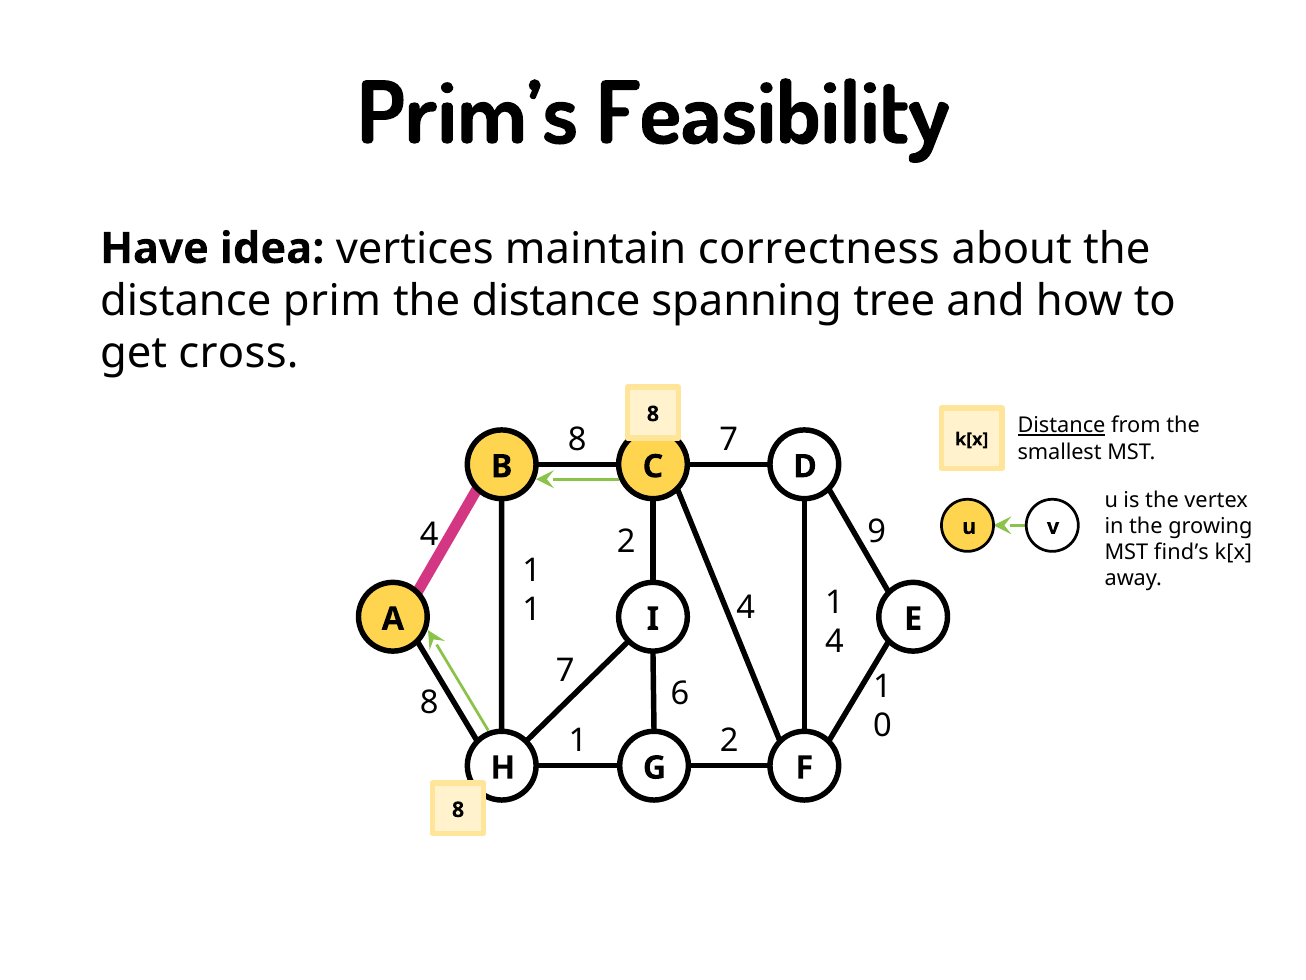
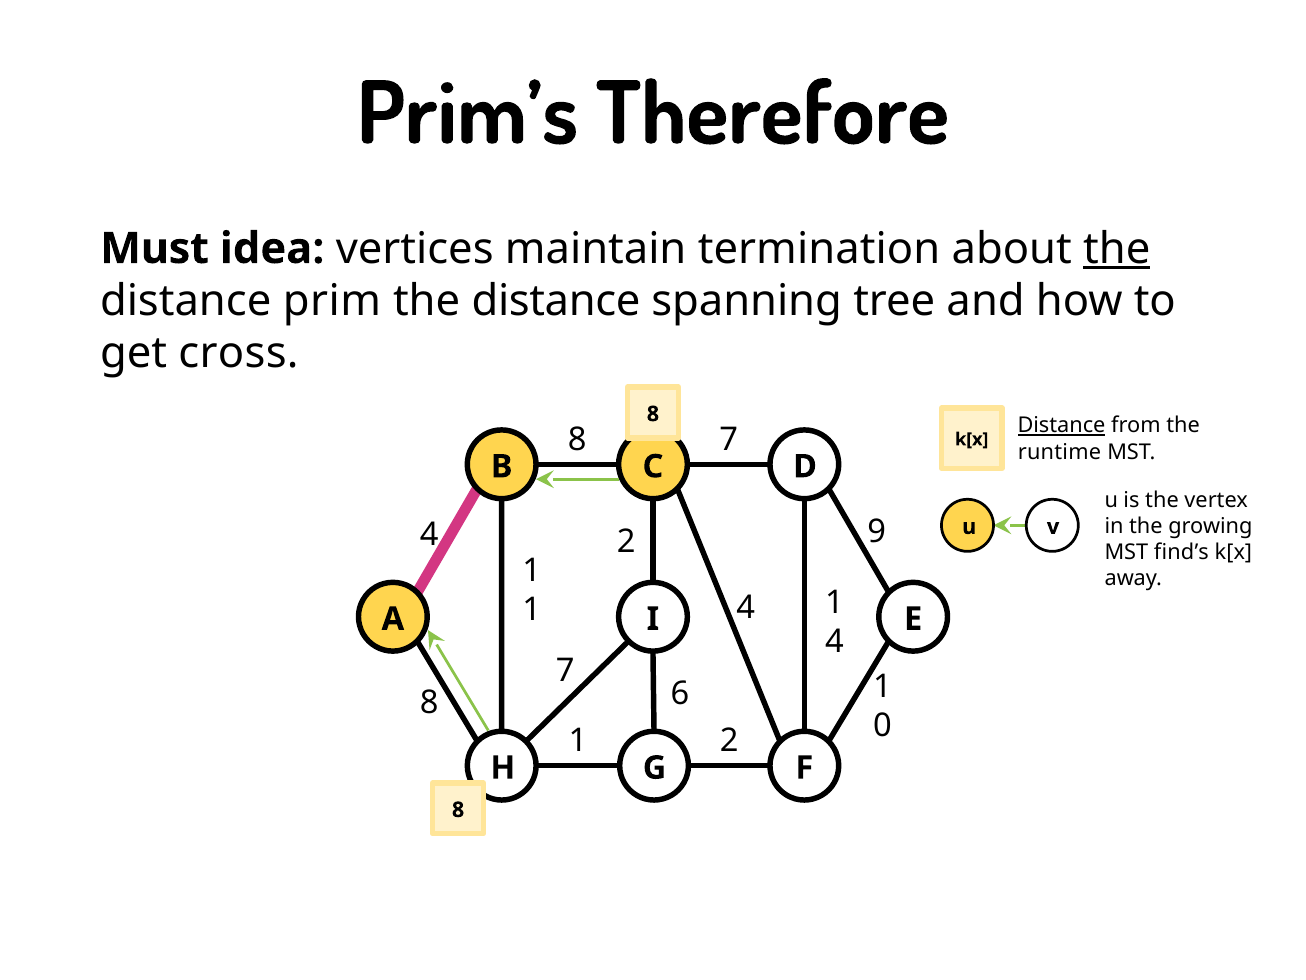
Feasibility: Feasibility -> Therefore
Have: Have -> Must
correctness: correctness -> termination
the at (1117, 249) underline: none -> present
smallest: smallest -> runtime
